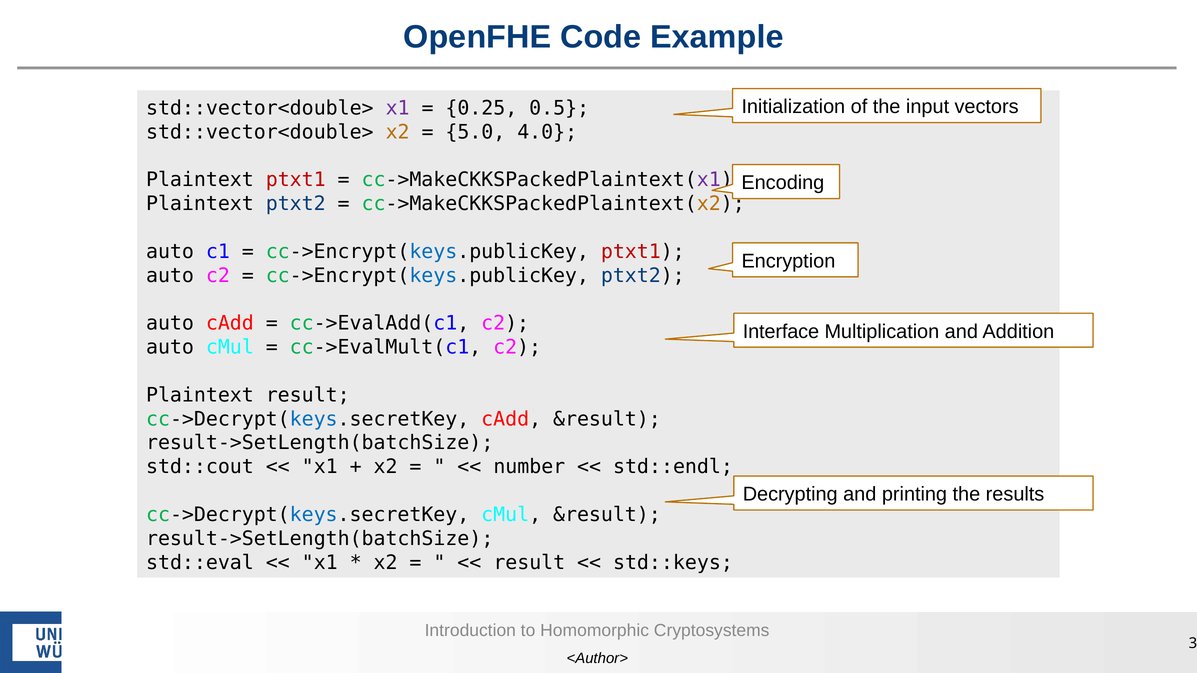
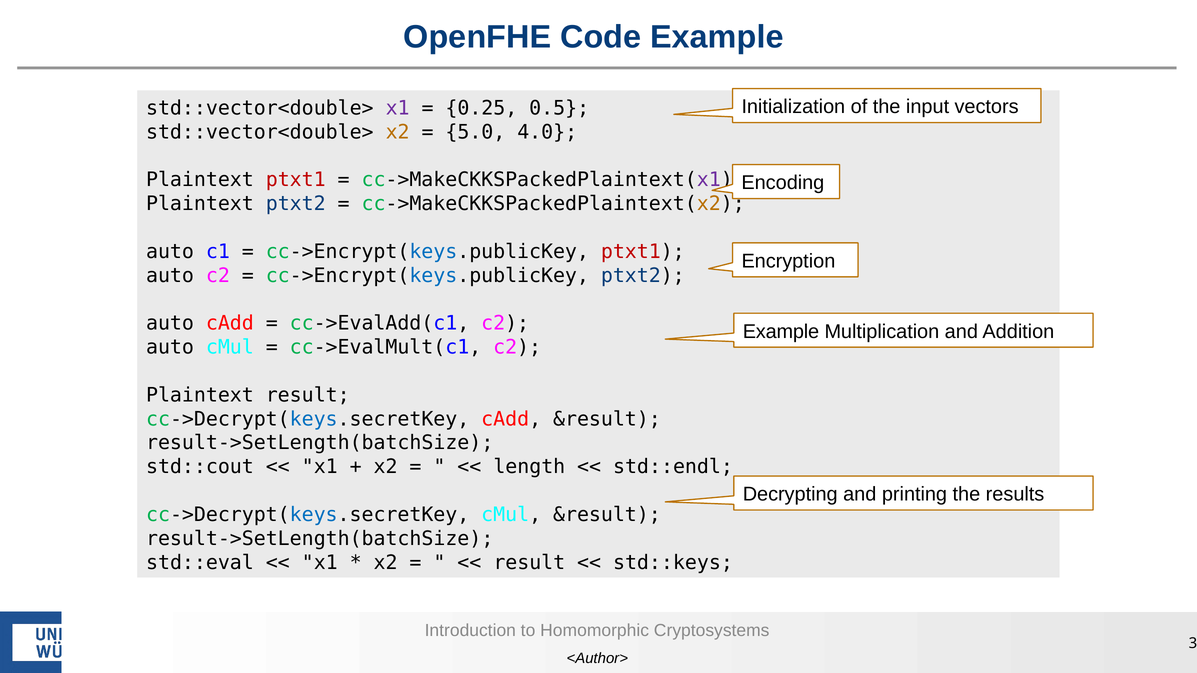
Interface at (781, 332): Interface -> Example
number: number -> length
